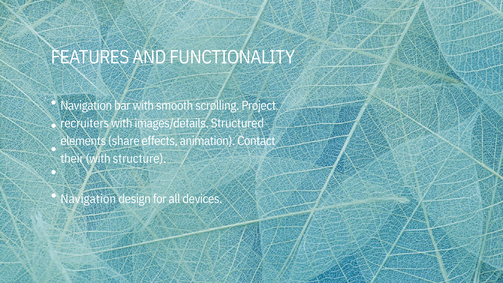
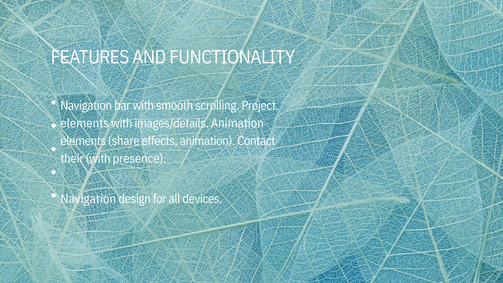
recruiters at (85, 123): recruiters -> elements
images/details Structured: Structured -> Animation
structure: structure -> presence
